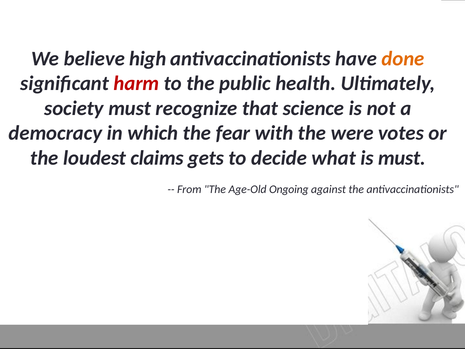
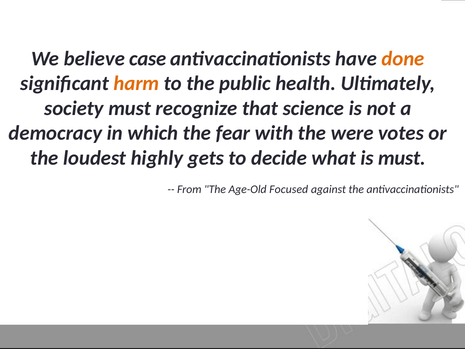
high: high -> case
harm colour: red -> orange
claims: claims -> highly
Ongoing: Ongoing -> Focused
